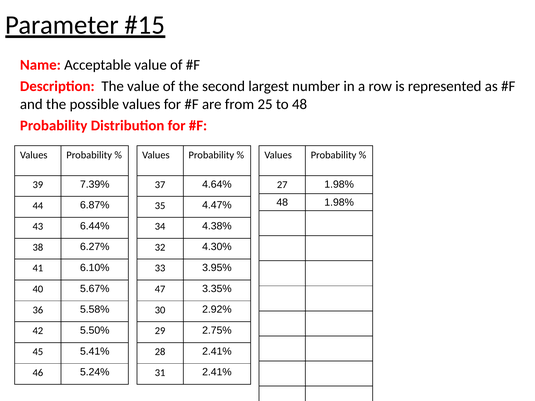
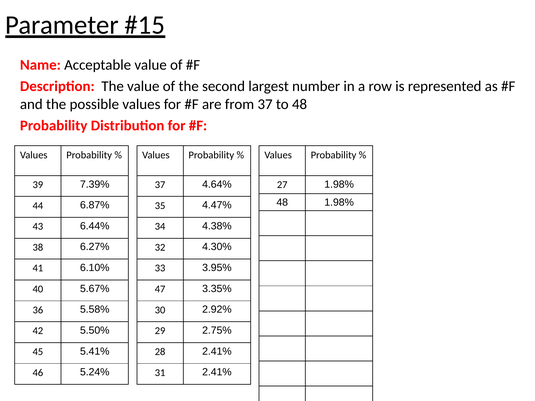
from 25: 25 -> 37
